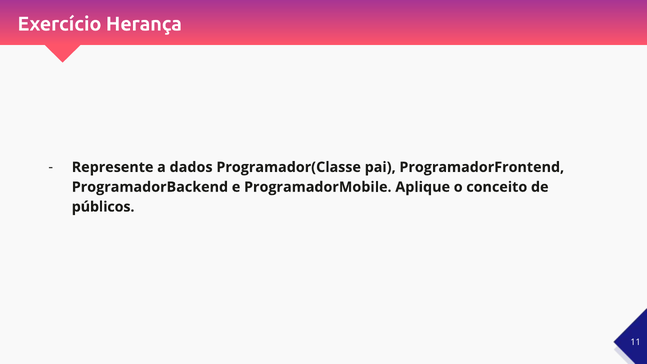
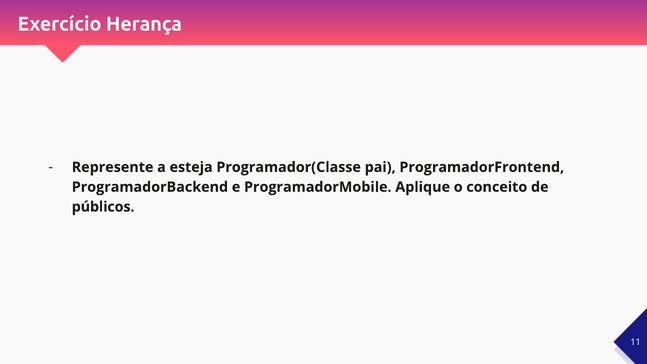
dados: dados -> esteja
